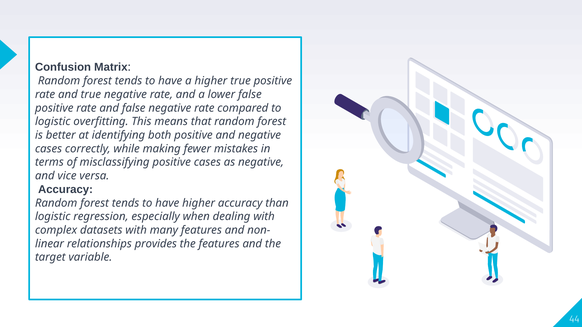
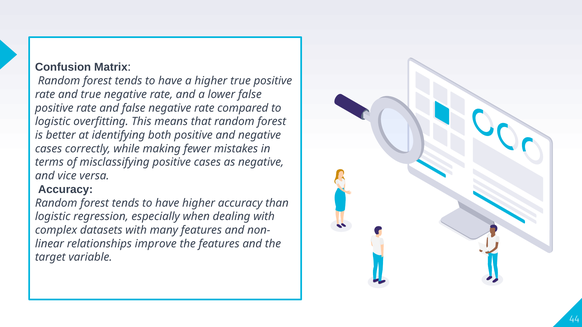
provides: provides -> improve
